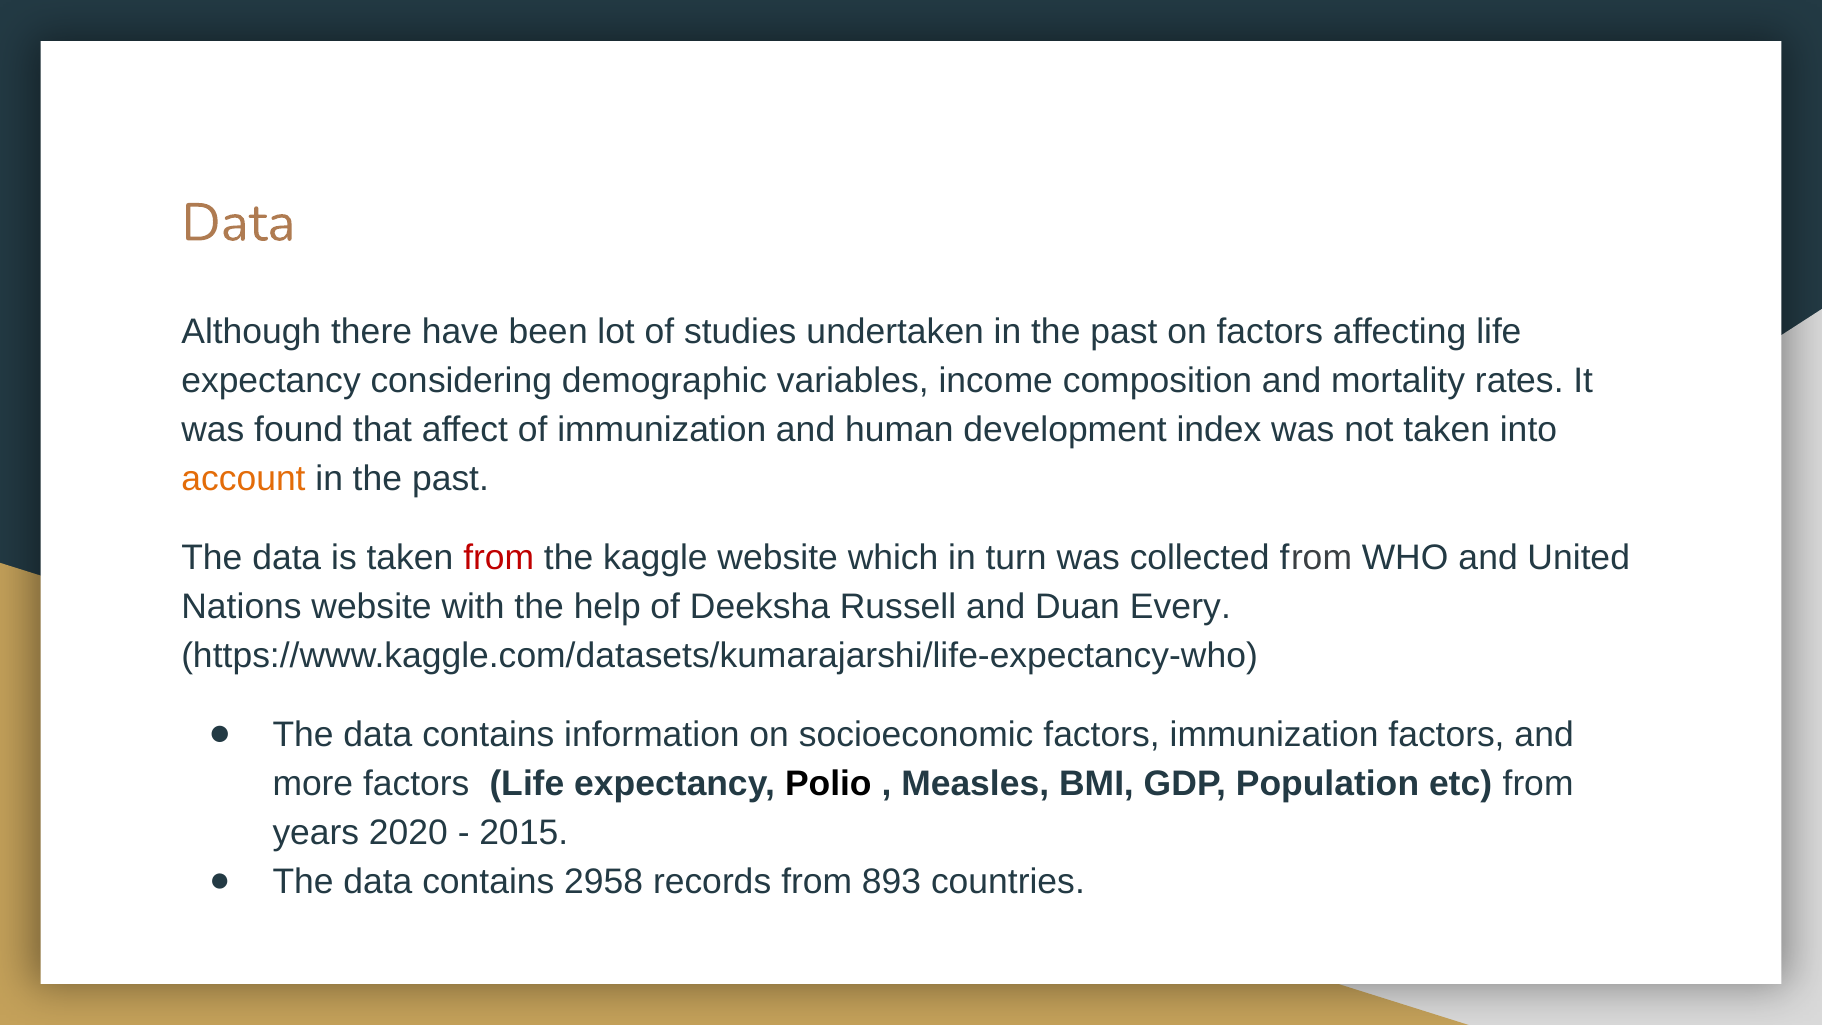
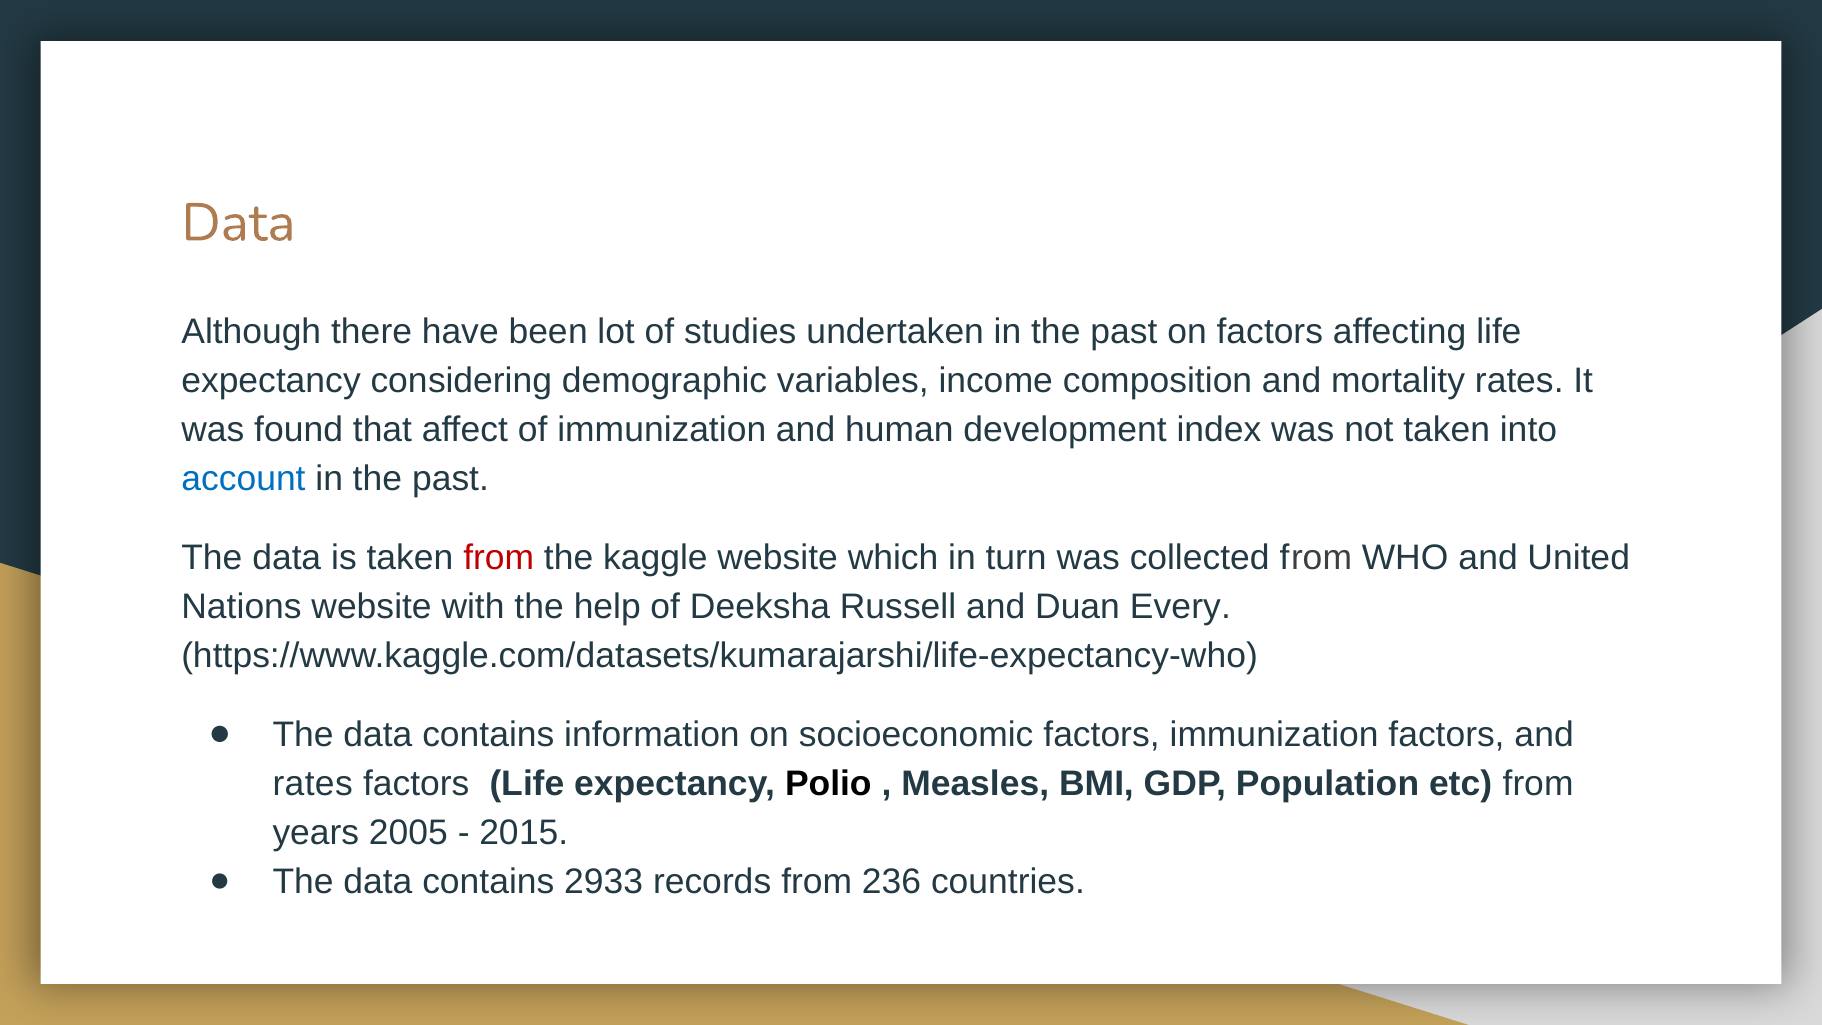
account colour: orange -> blue
more at (313, 784): more -> rates
2020: 2020 -> 2005
2958: 2958 -> 2933
893: 893 -> 236
